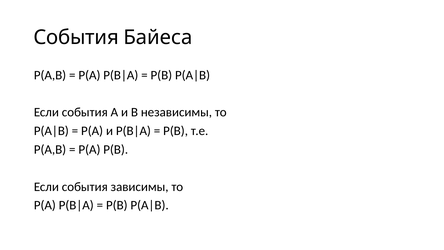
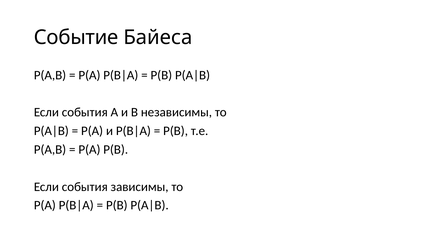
События at (76, 37): События -> Событие
